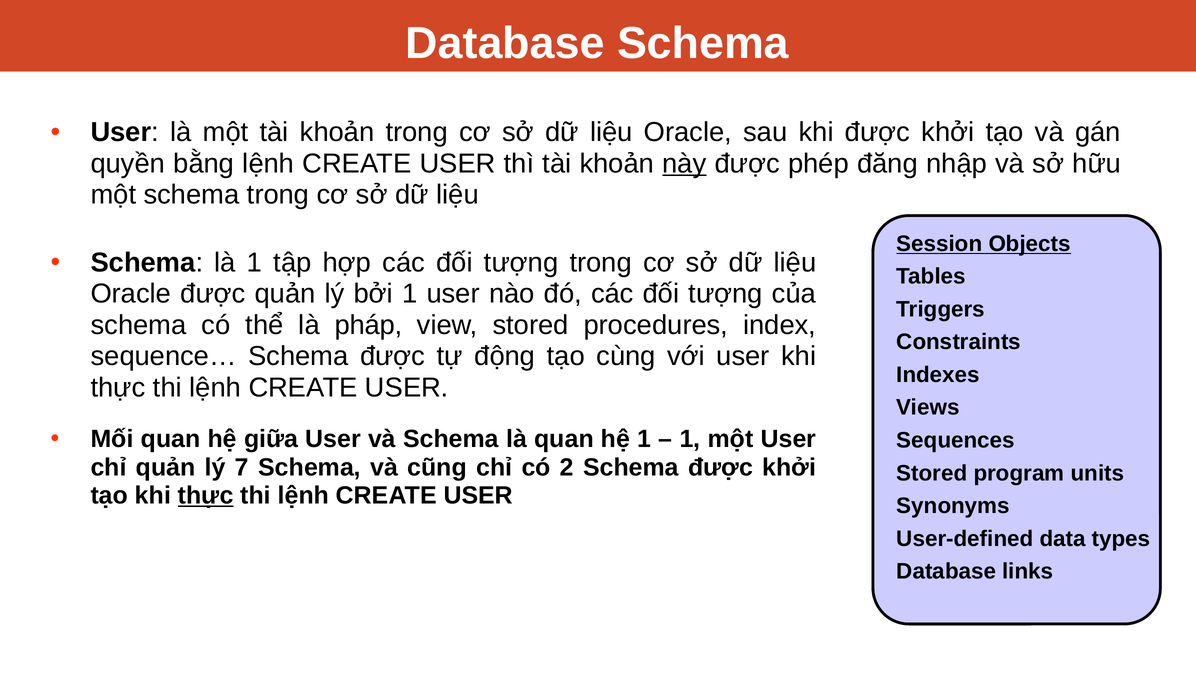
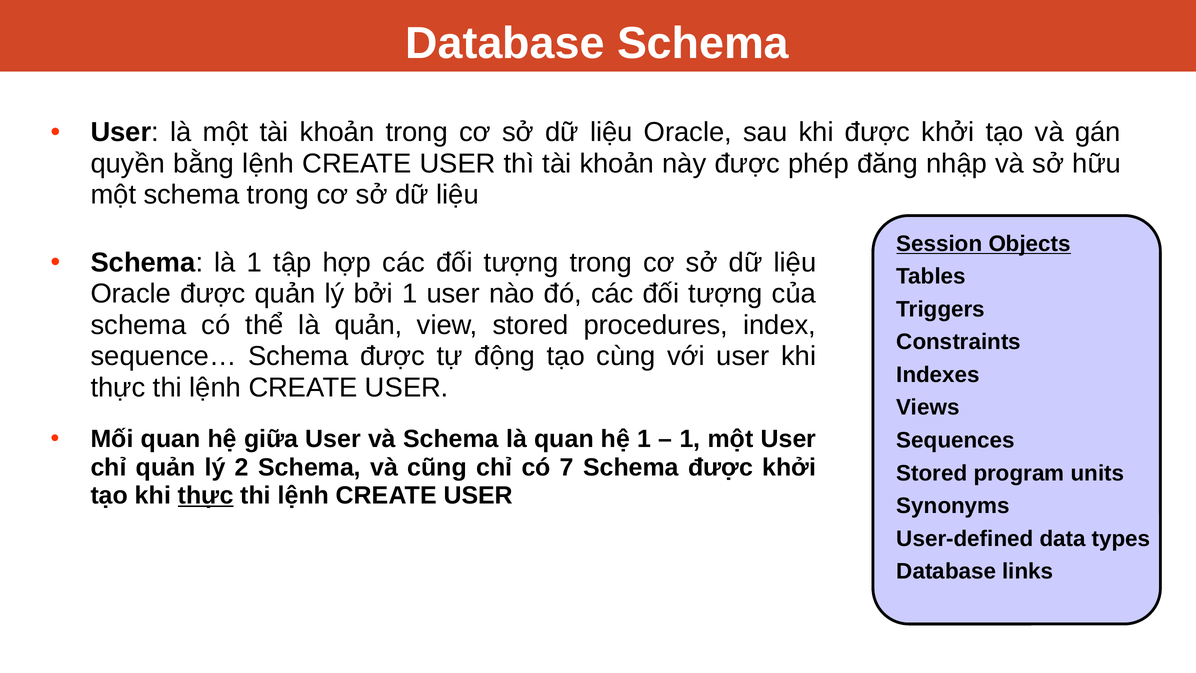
này underline: present -> none
là pháp: pháp -> quản
7: 7 -> 2
2: 2 -> 7
